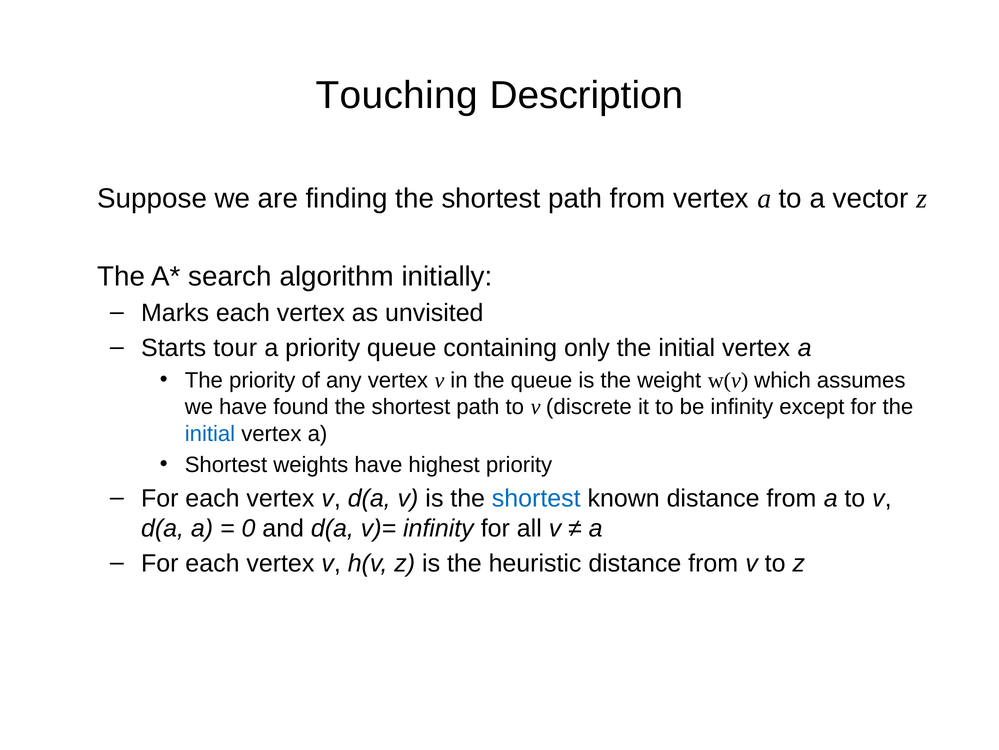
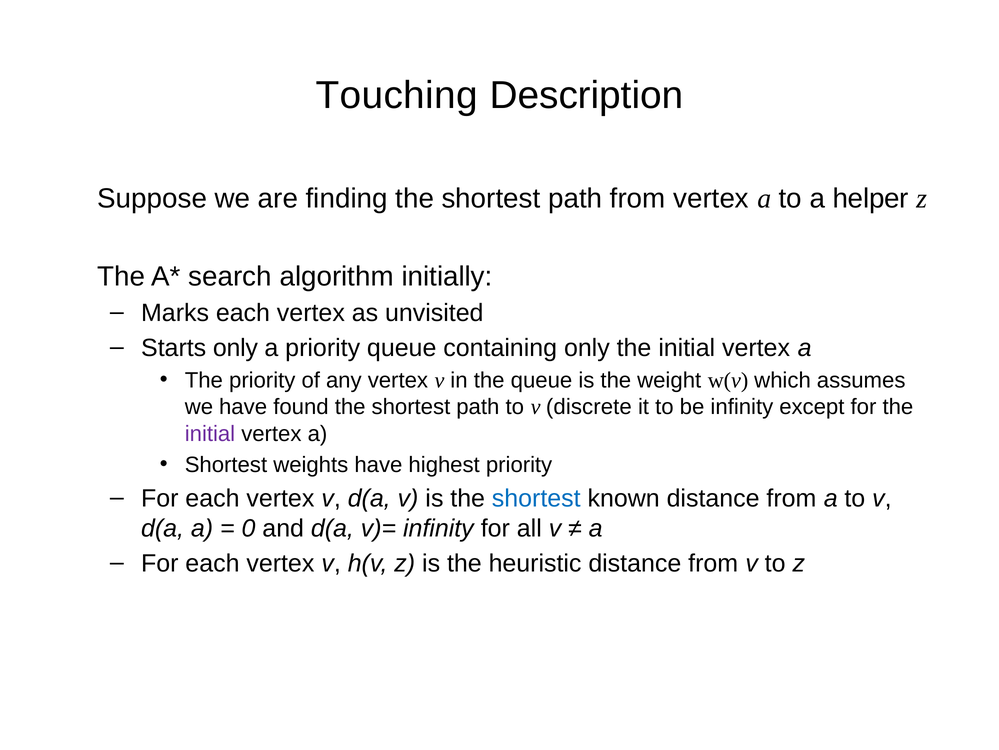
vector: vector -> helper
Starts tour: tour -> only
initial at (210, 433) colour: blue -> purple
